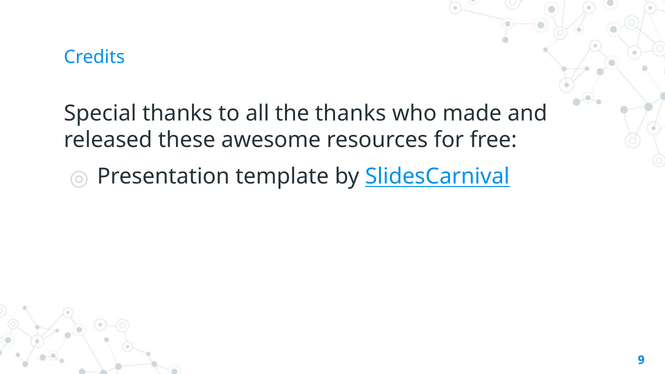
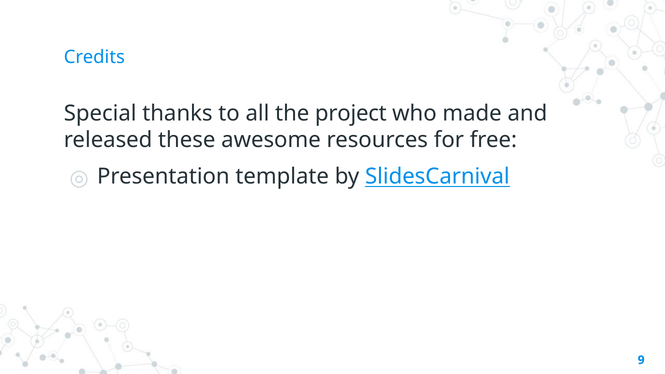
the thanks: thanks -> project
